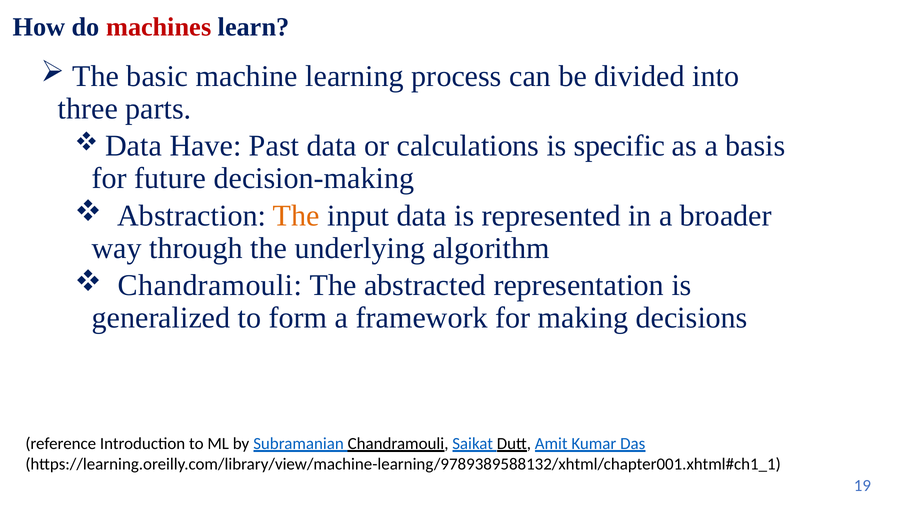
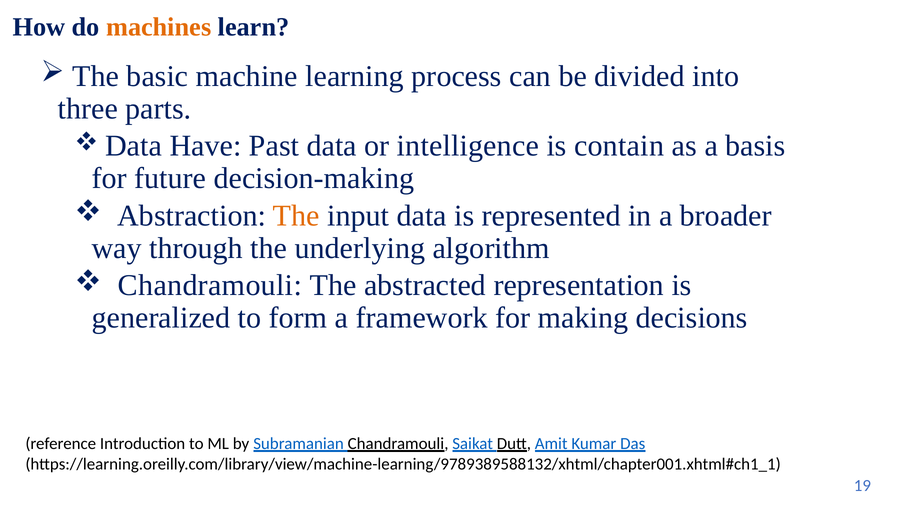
machines colour: red -> orange
calculations: calculations -> intelligence
specific: specific -> contain
